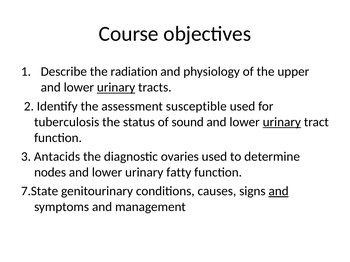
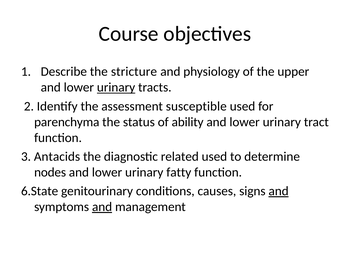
radiation: radiation -> stricture
tuberculosis: tuberculosis -> parenchyma
sound: sound -> ability
urinary at (282, 122) underline: present -> none
ovaries: ovaries -> related
7.State: 7.State -> 6.State
and at (102, 207) underline: none -> present
